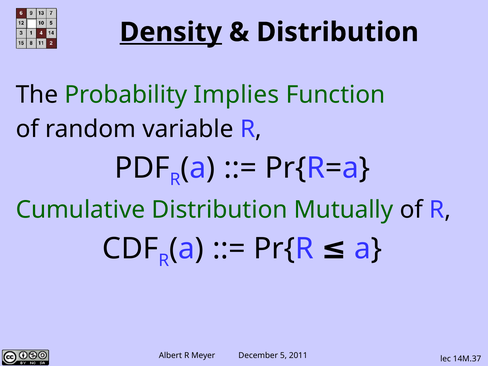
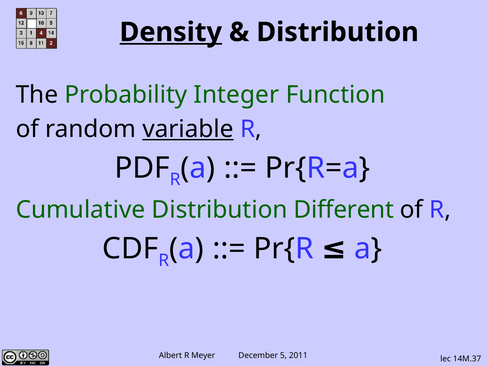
Implies: Implies -> Integer
variable underline: none -> present
Mutually: Mutually -> Different
